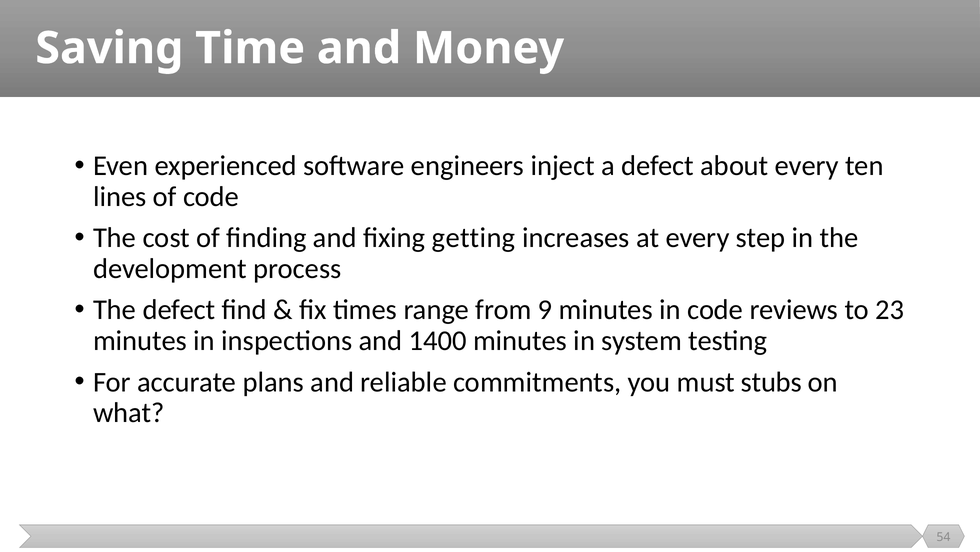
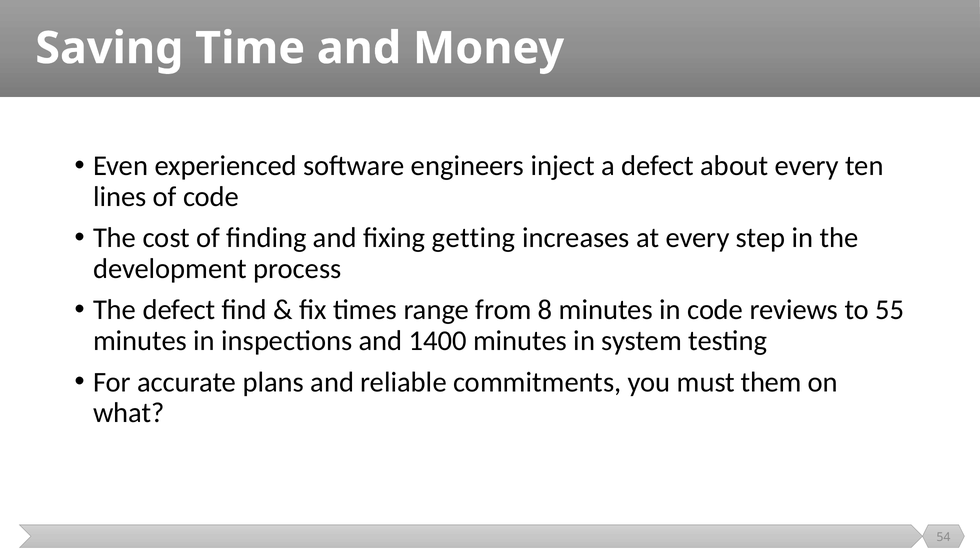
9: 9 -> 8
23: 23 -> 55
stubs: stubs -> them
